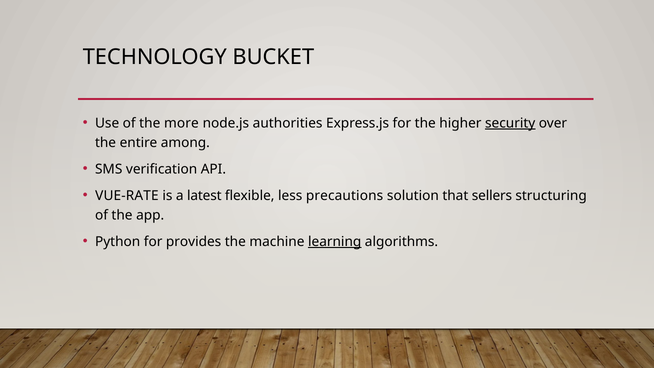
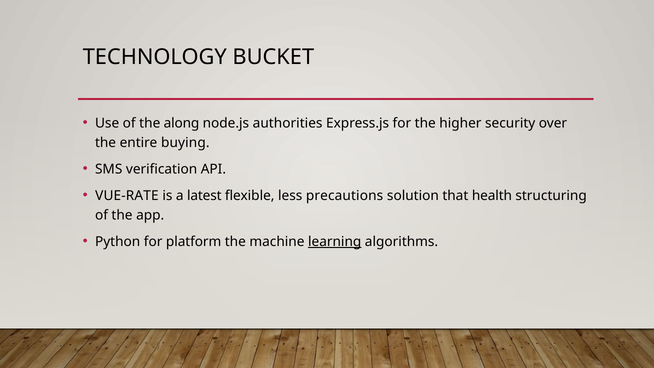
more: more -> along
security underline: present -> none
among: among -> buying
sellers: sellers -> health
provides: provides -> platform
